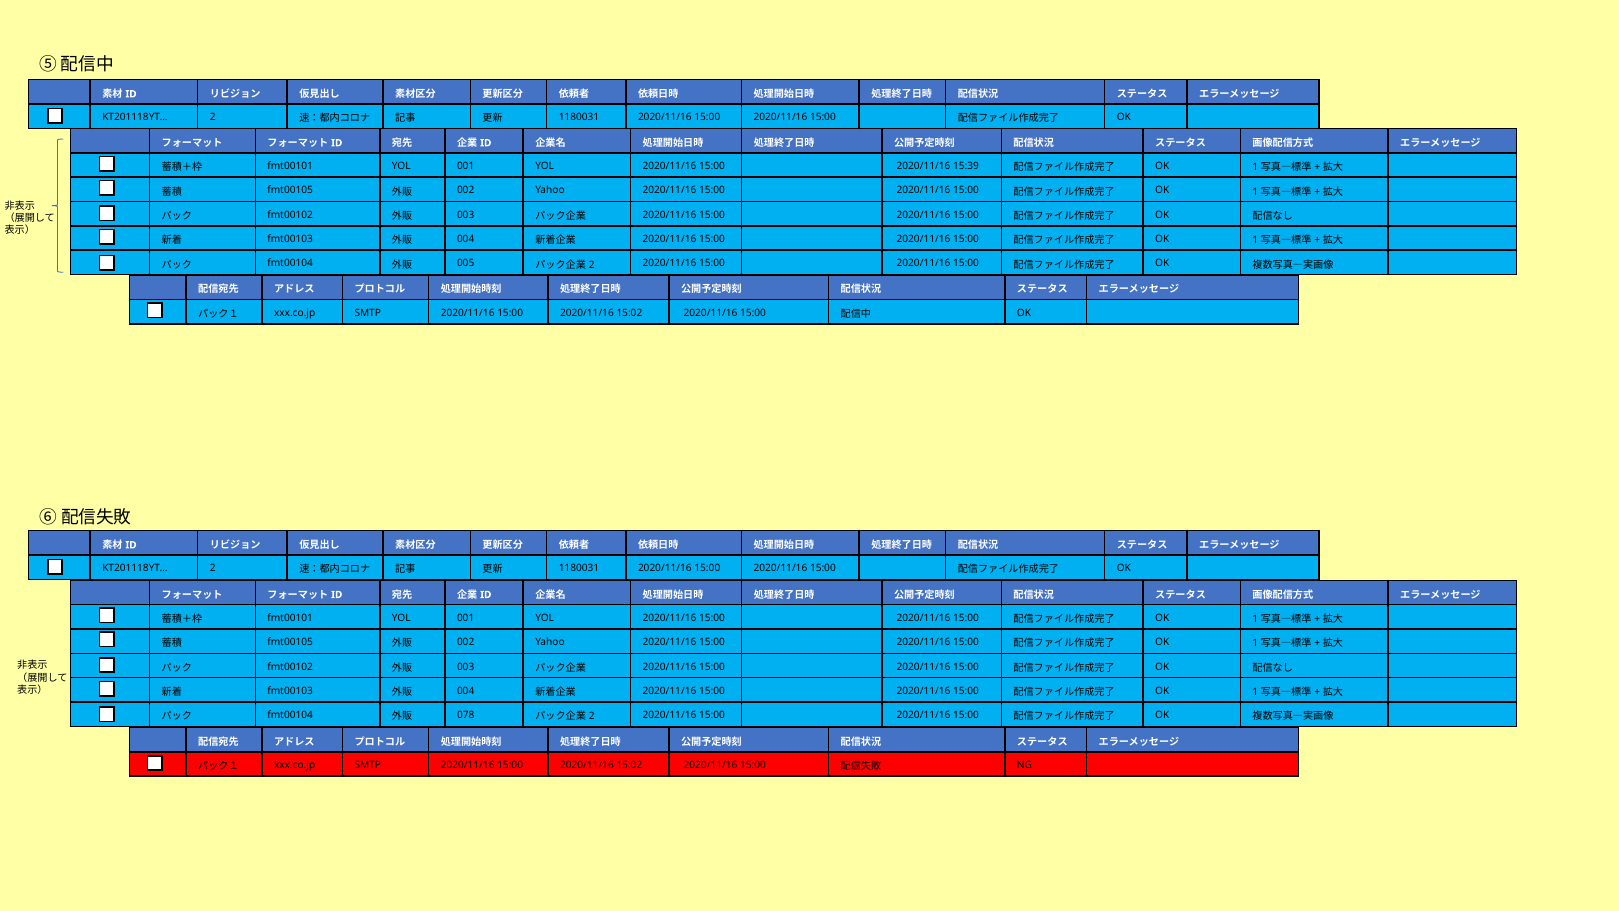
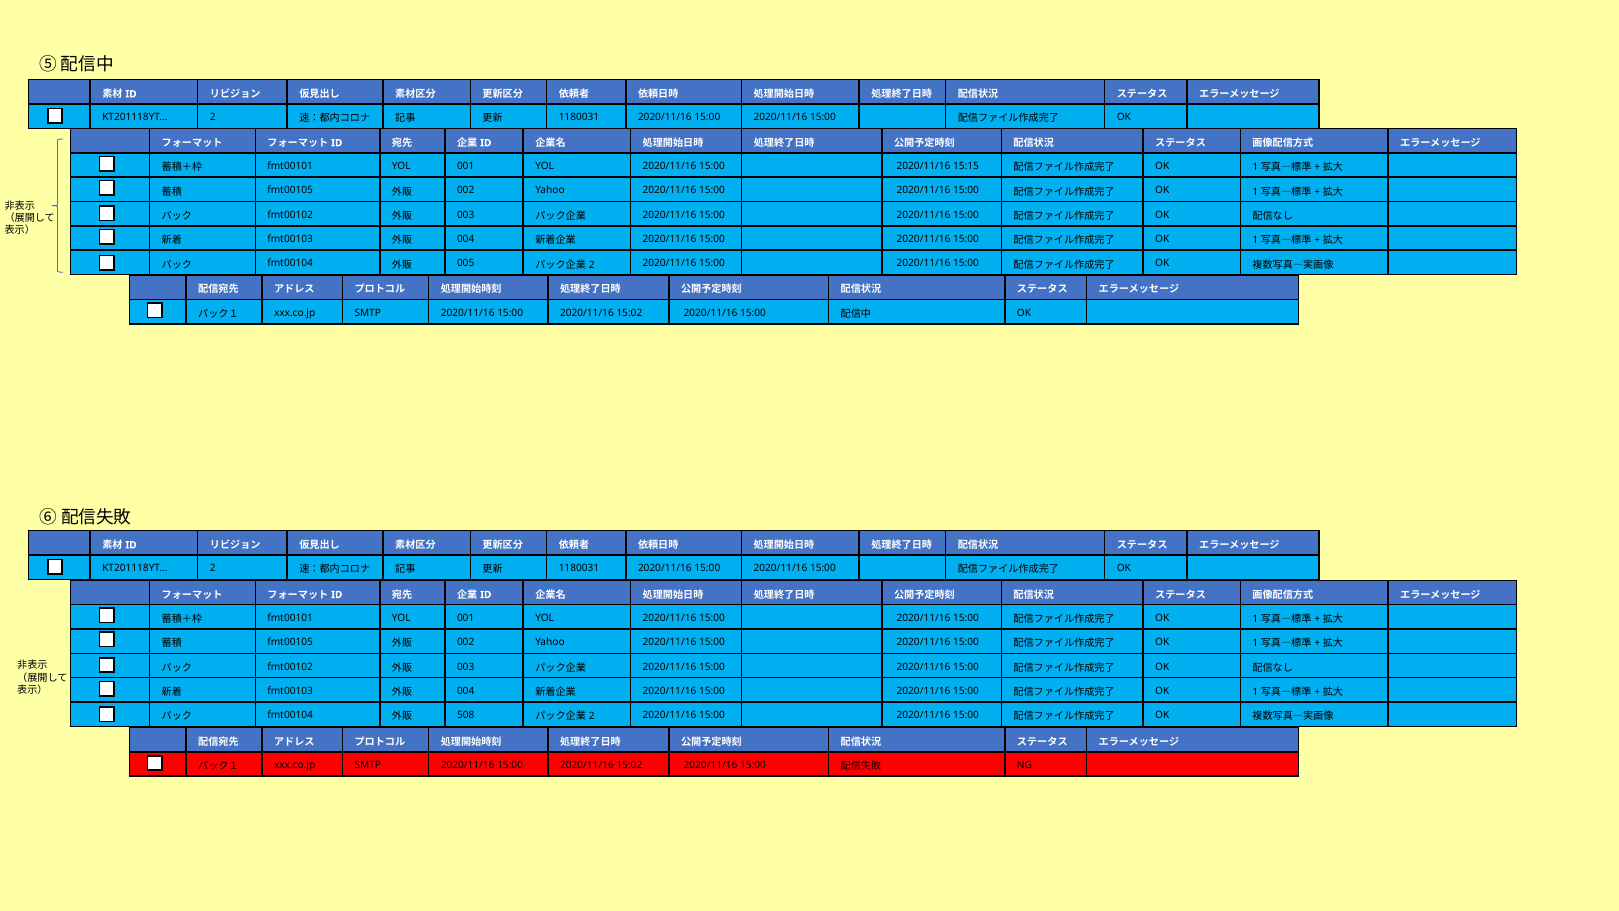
15:39: 15:39 -> 15:15
078: 078 -> 508
